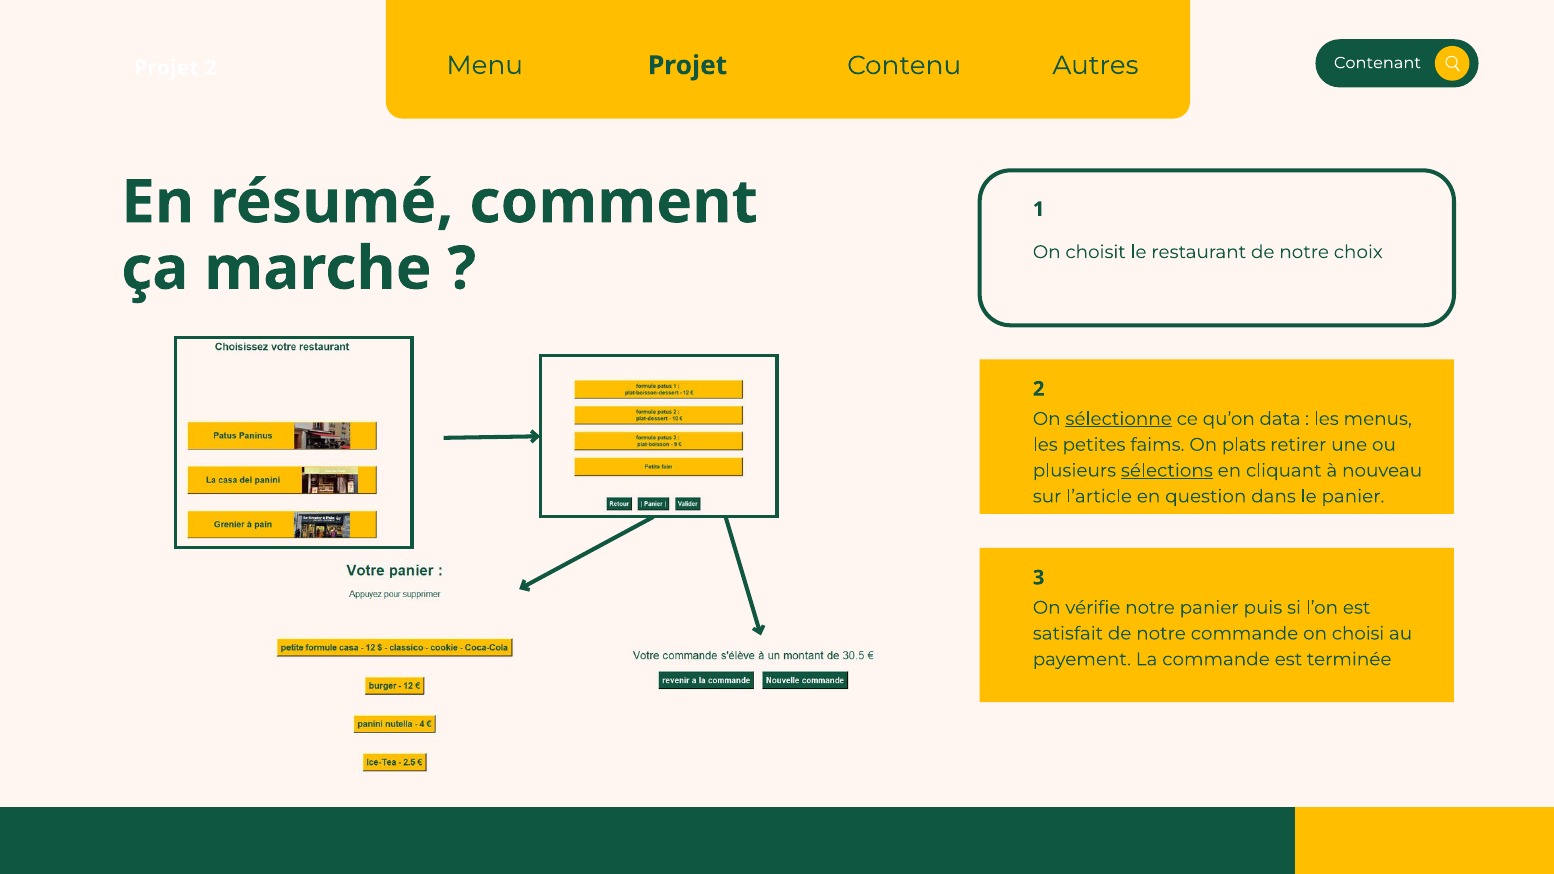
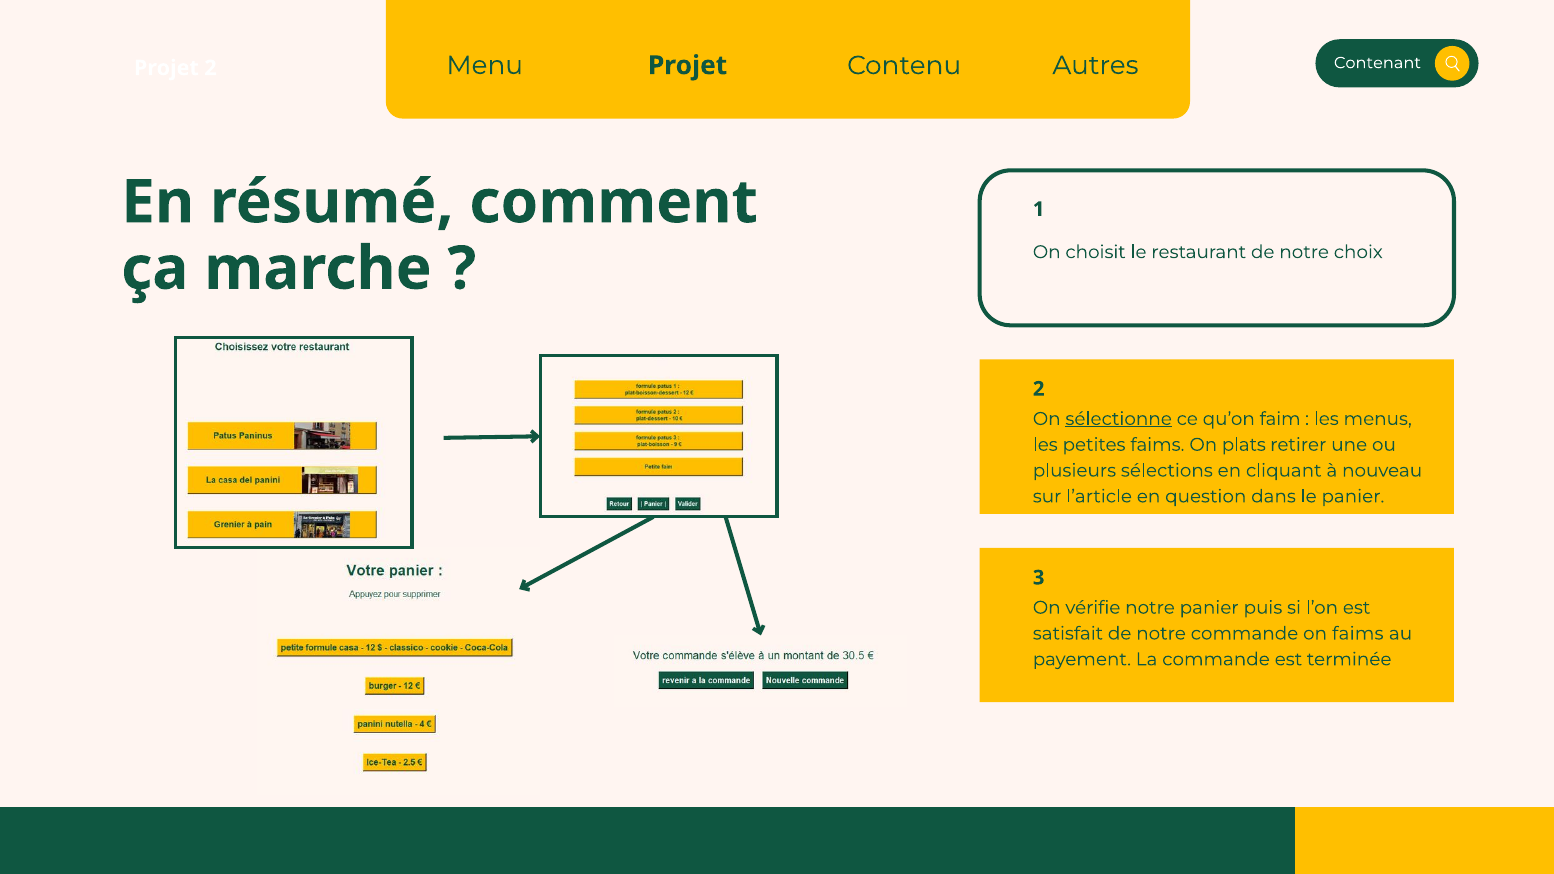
data: data -> faim
sélections underline: present -> none
on choisi: choisi -> faims
